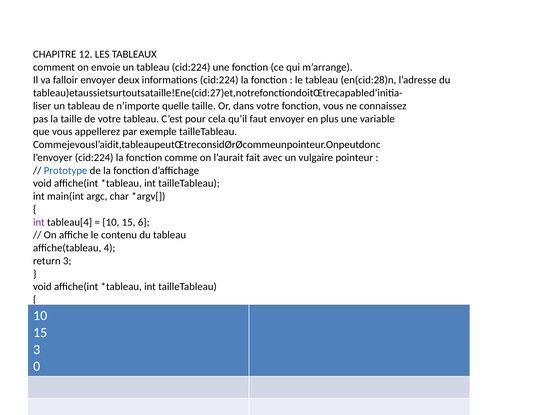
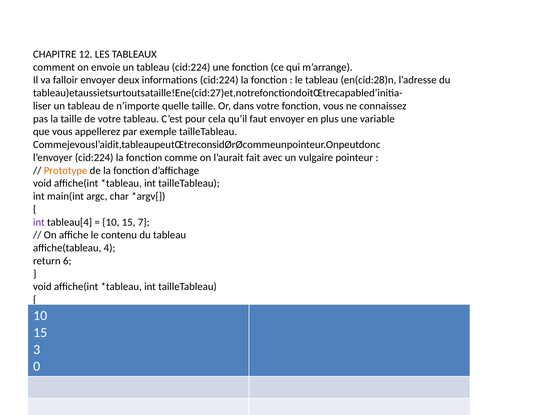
Prototype colour: blue -> orange
6: 6 -> 7
return 3: 3 -> 6
